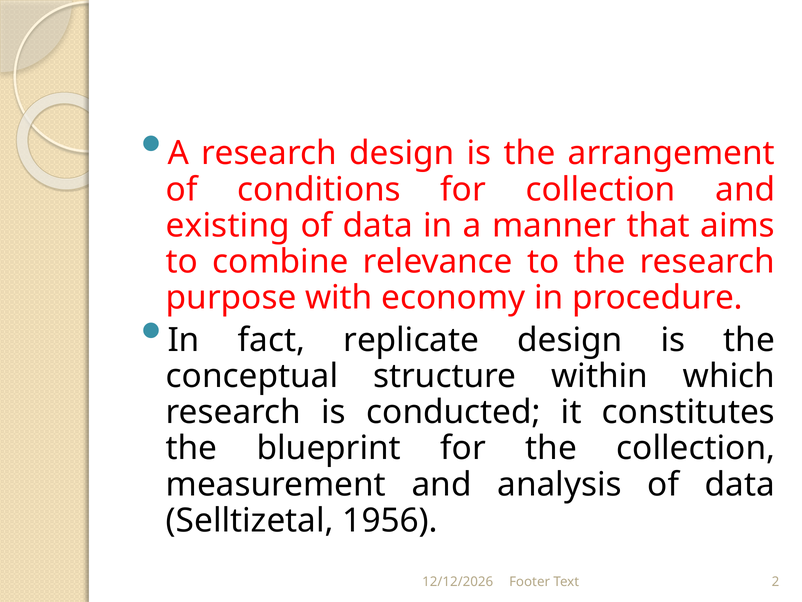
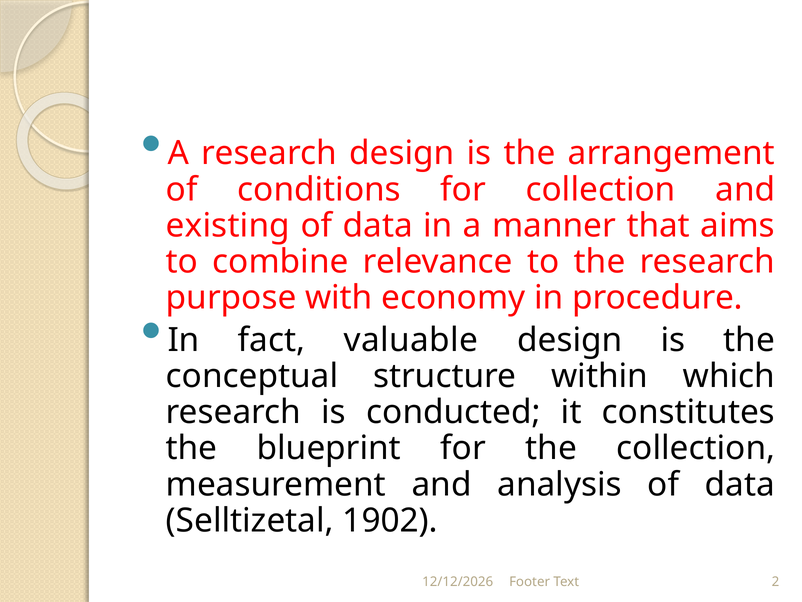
replicate: replicate -> valuable
1956: 1956 -> 1902
